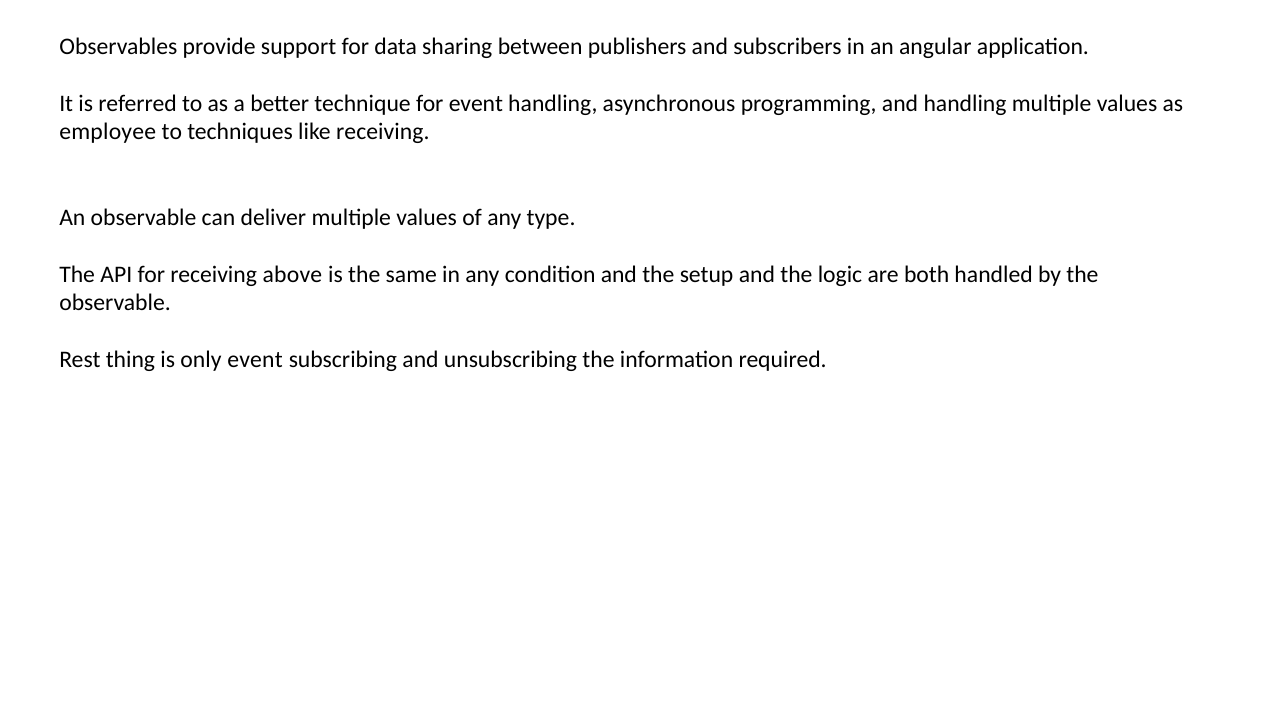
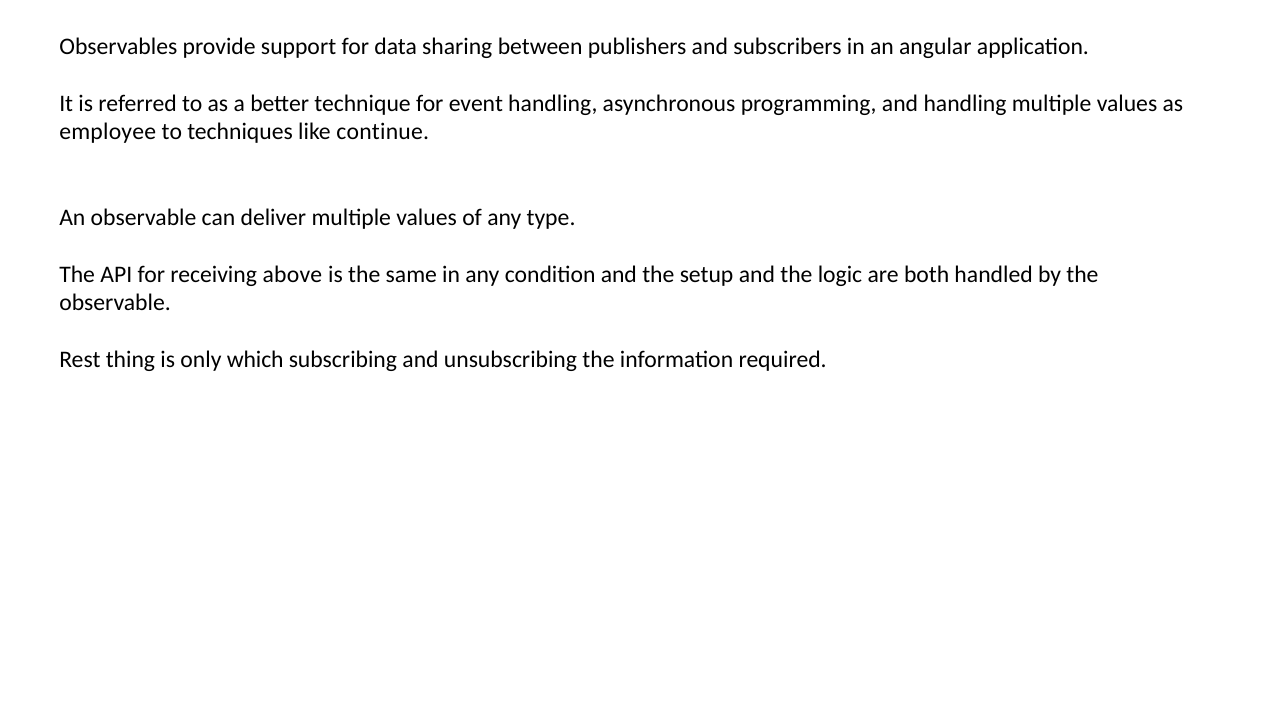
like receiving: receiving -> continue
only event: event -> which
